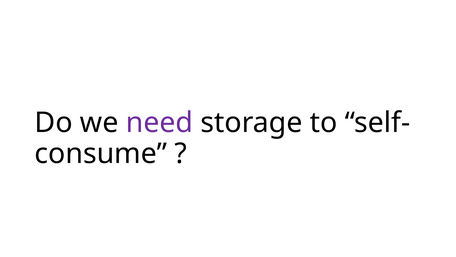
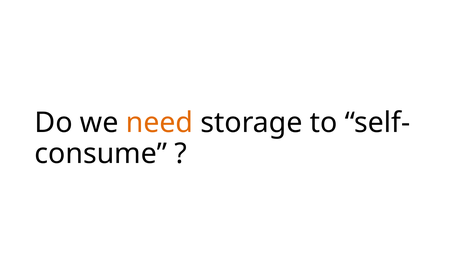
need colour: purple -> orange
